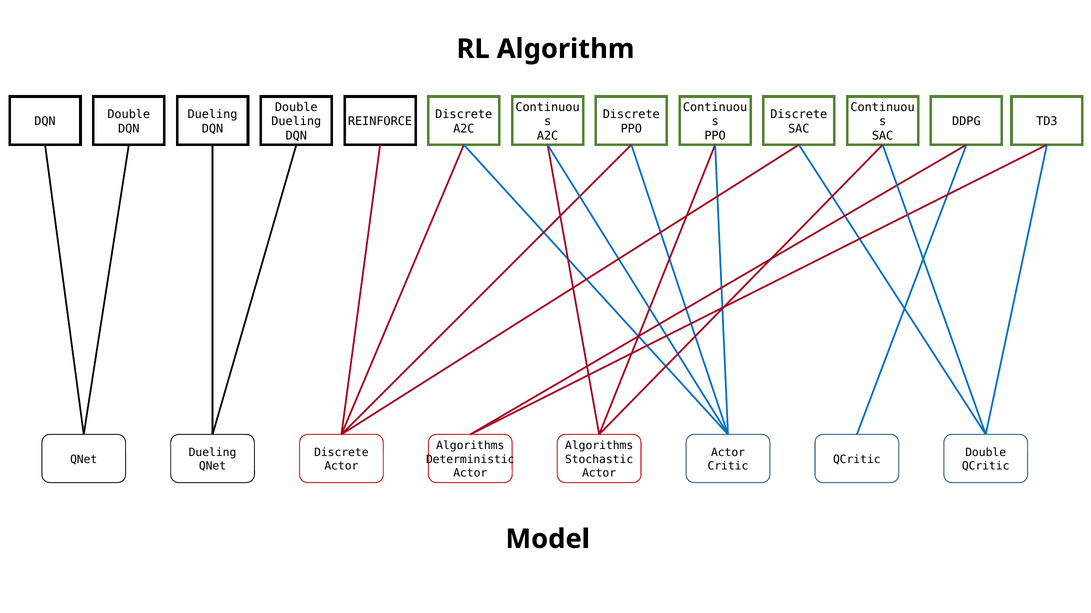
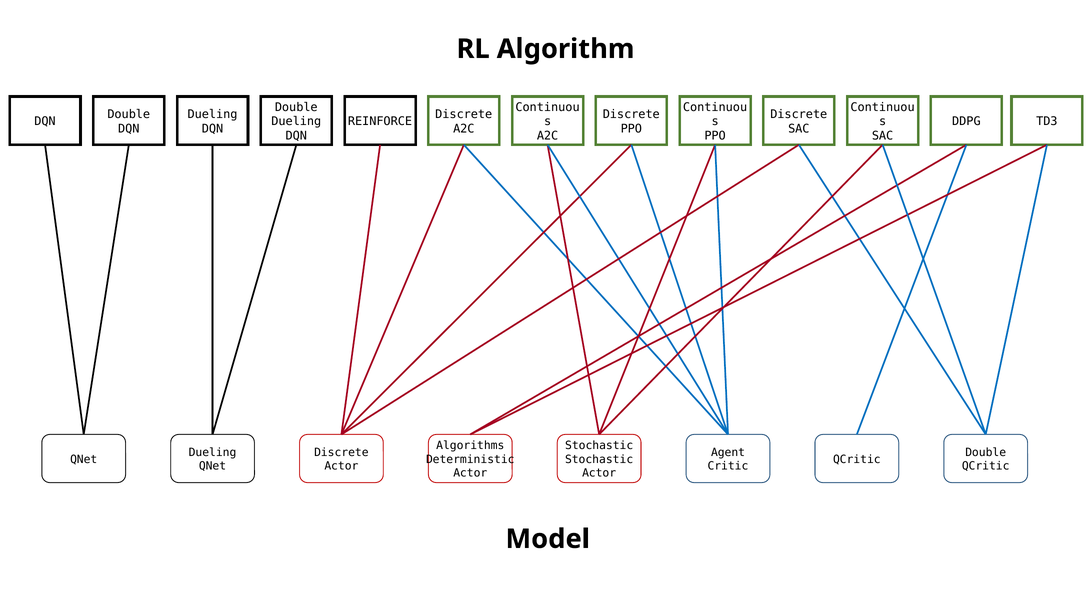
Algorithms at (599, 446): Algorithms -> Stochastic
Actor at (728, 453): Actor -> Agent
